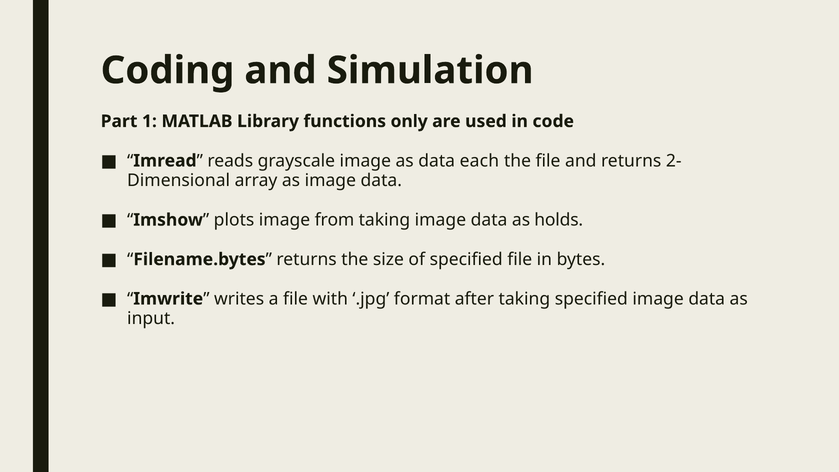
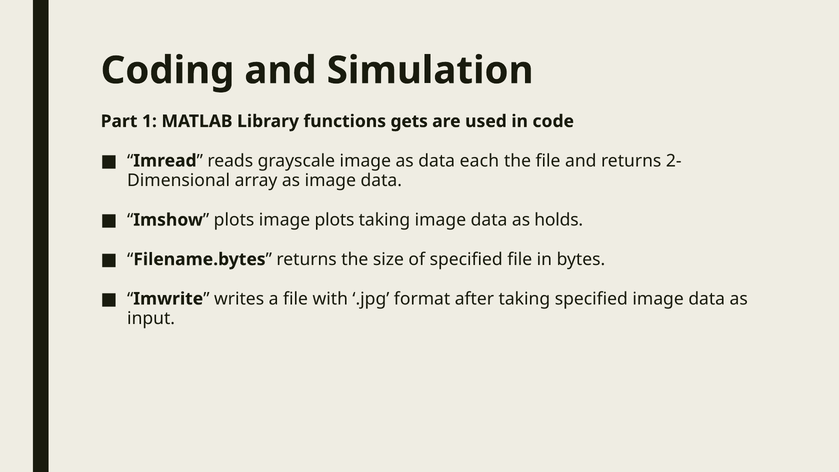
only: only -> gets
image from: from -> plots
